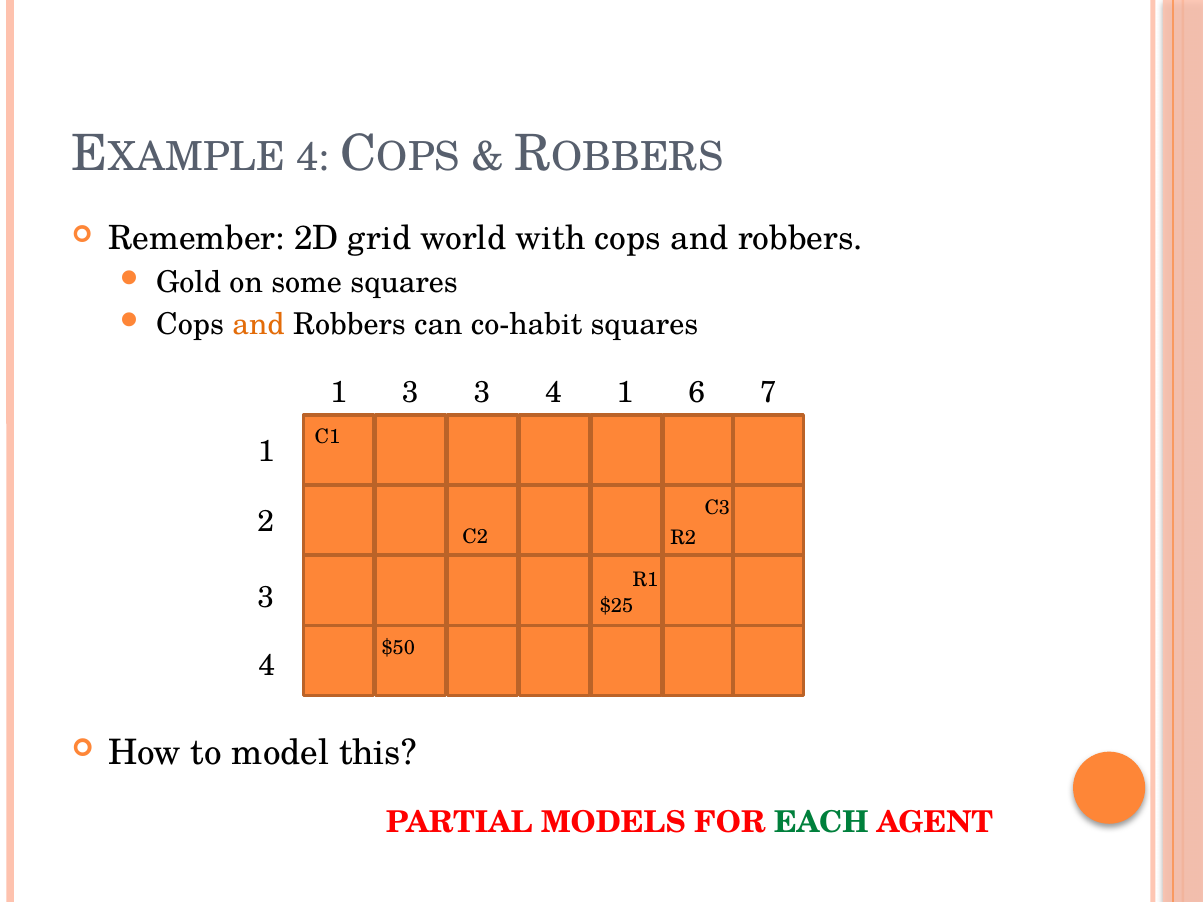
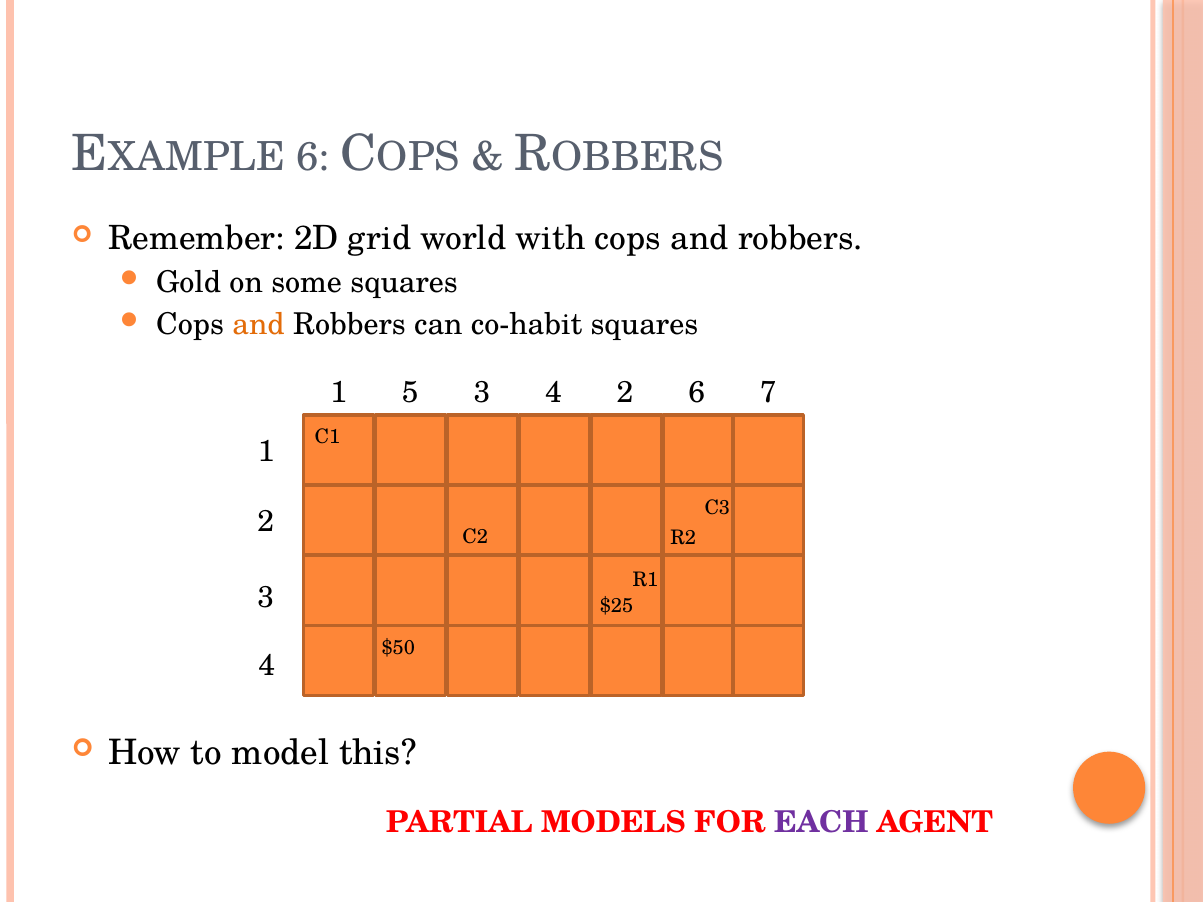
4 at (313, 157): 4 -> 6
1 3: 3 -> 5
4 1: 1 -> 2
EACH colour: green -> purple
